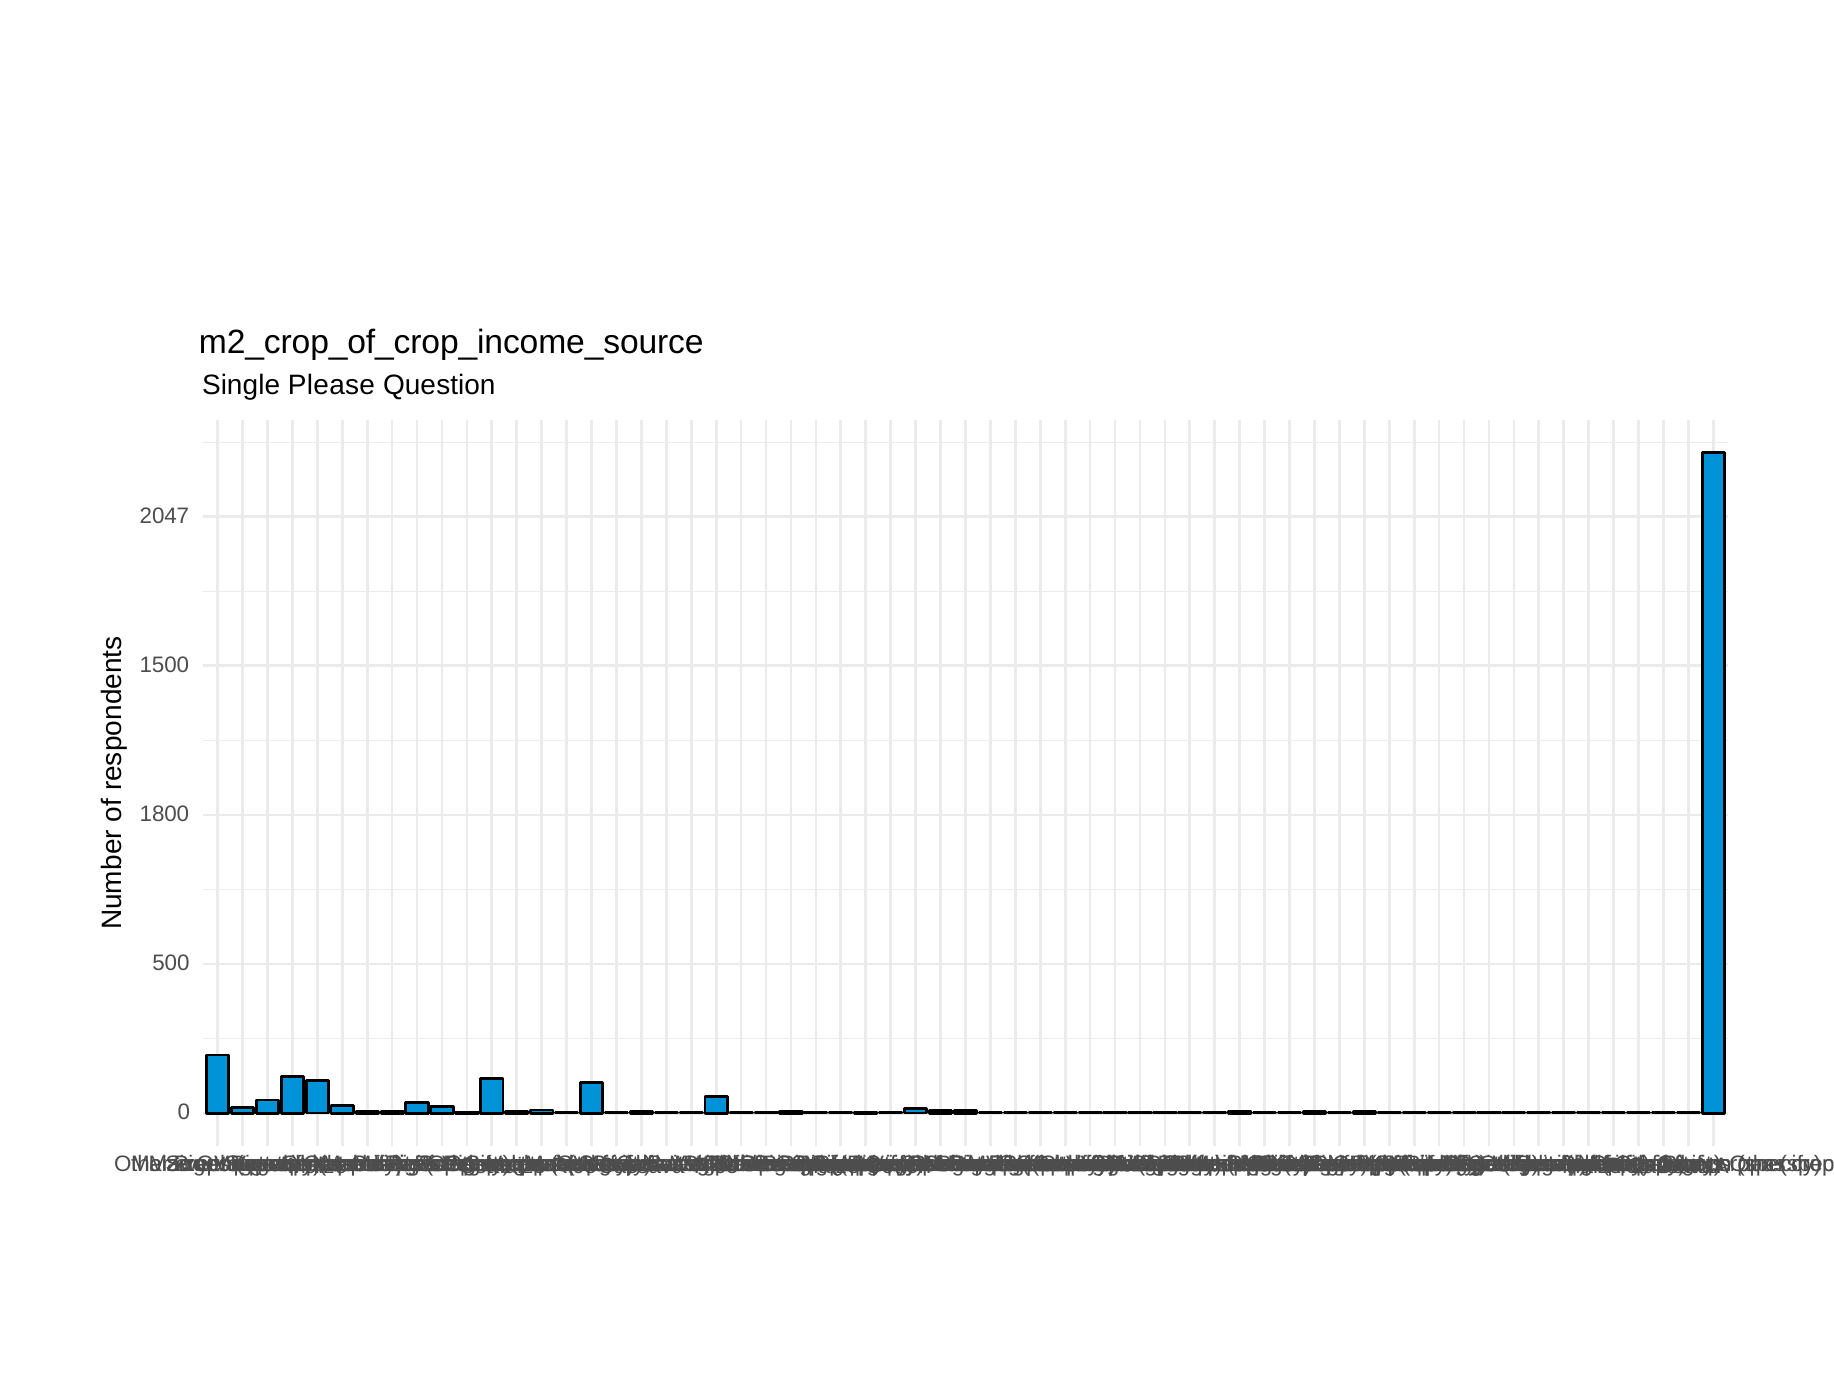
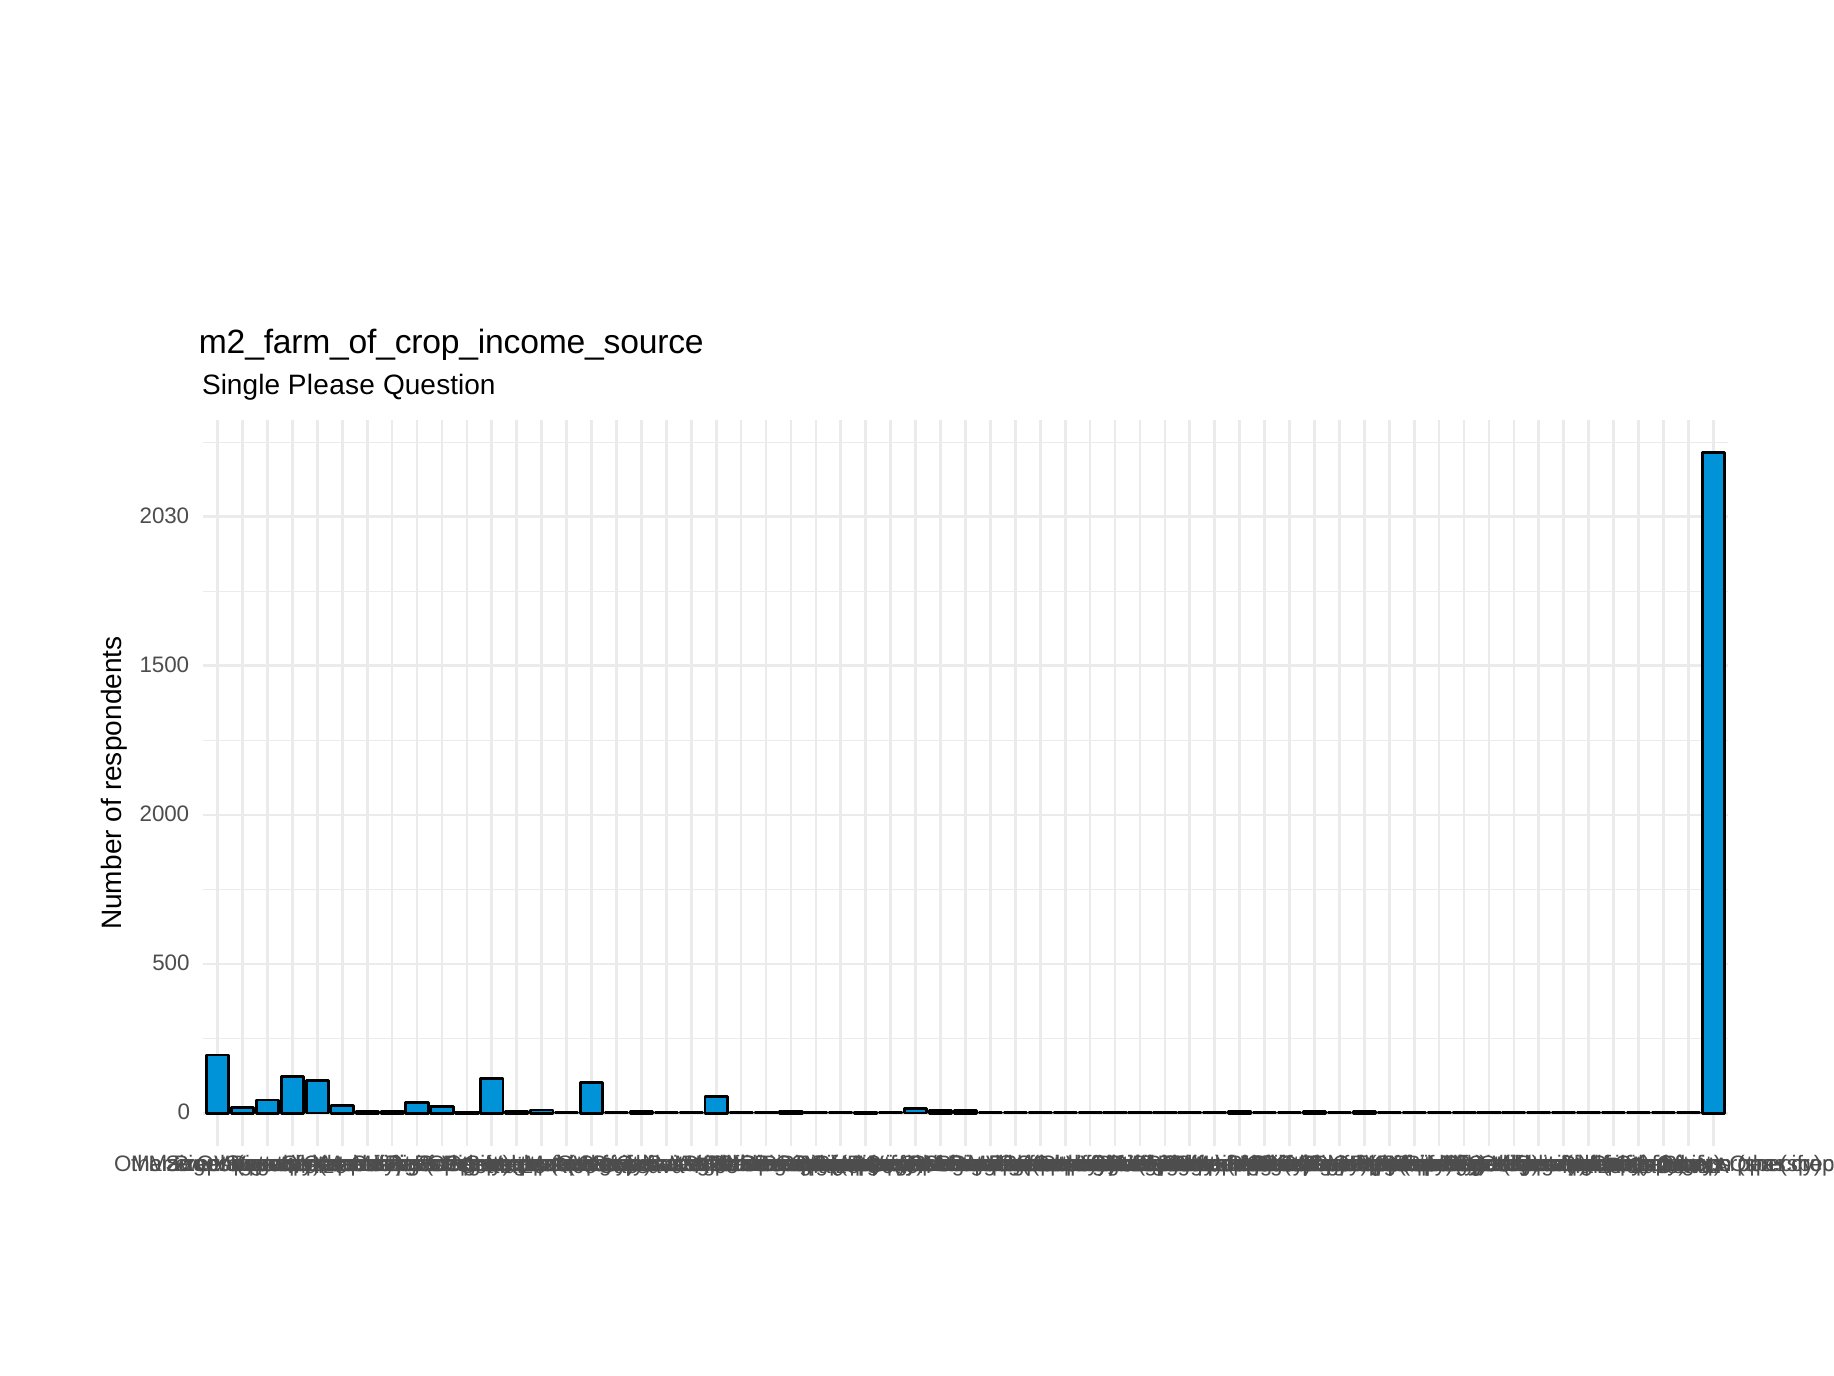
m2_crop_of_crop_income_source: m2_crop_of_crop_income_source -> m2_farm_of_crop_income_source
2047: 2047 -> 2030
1800: 1800 -> 2000
